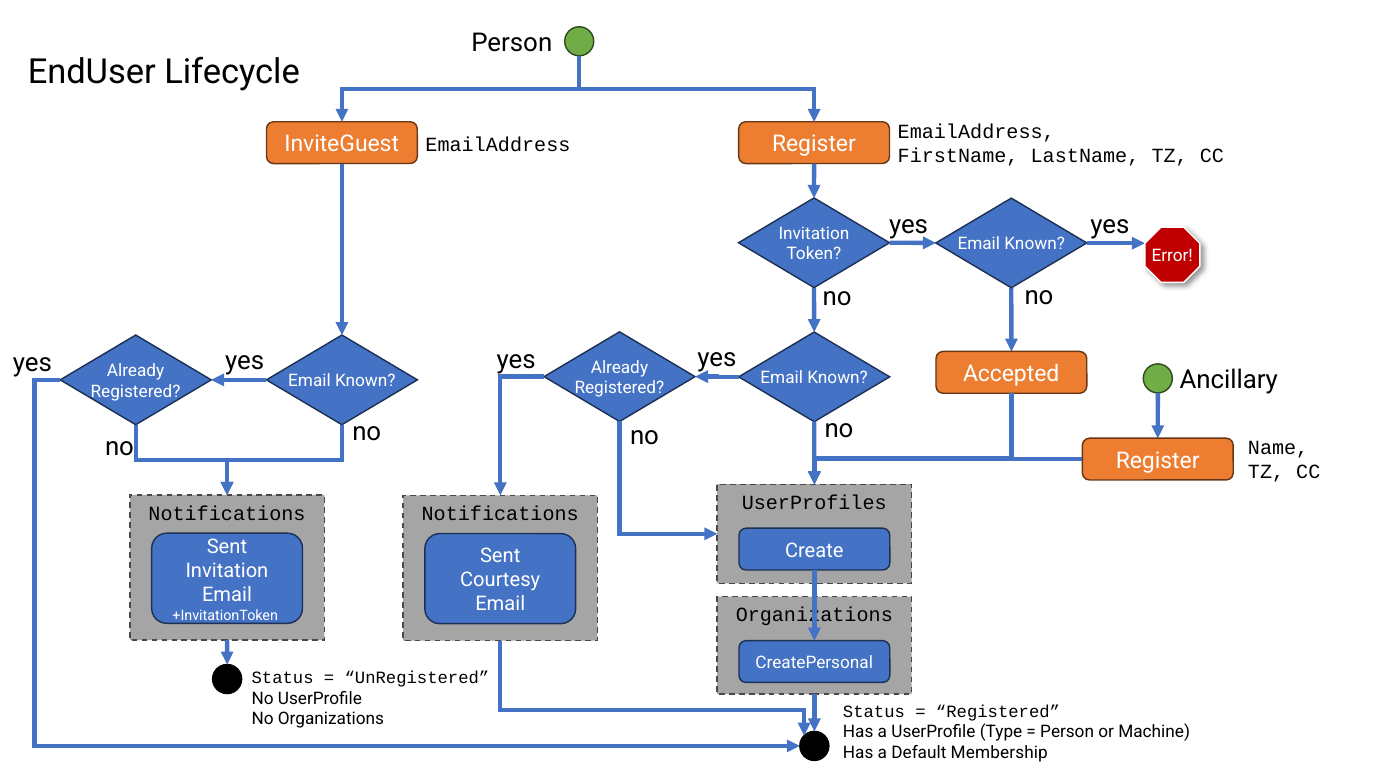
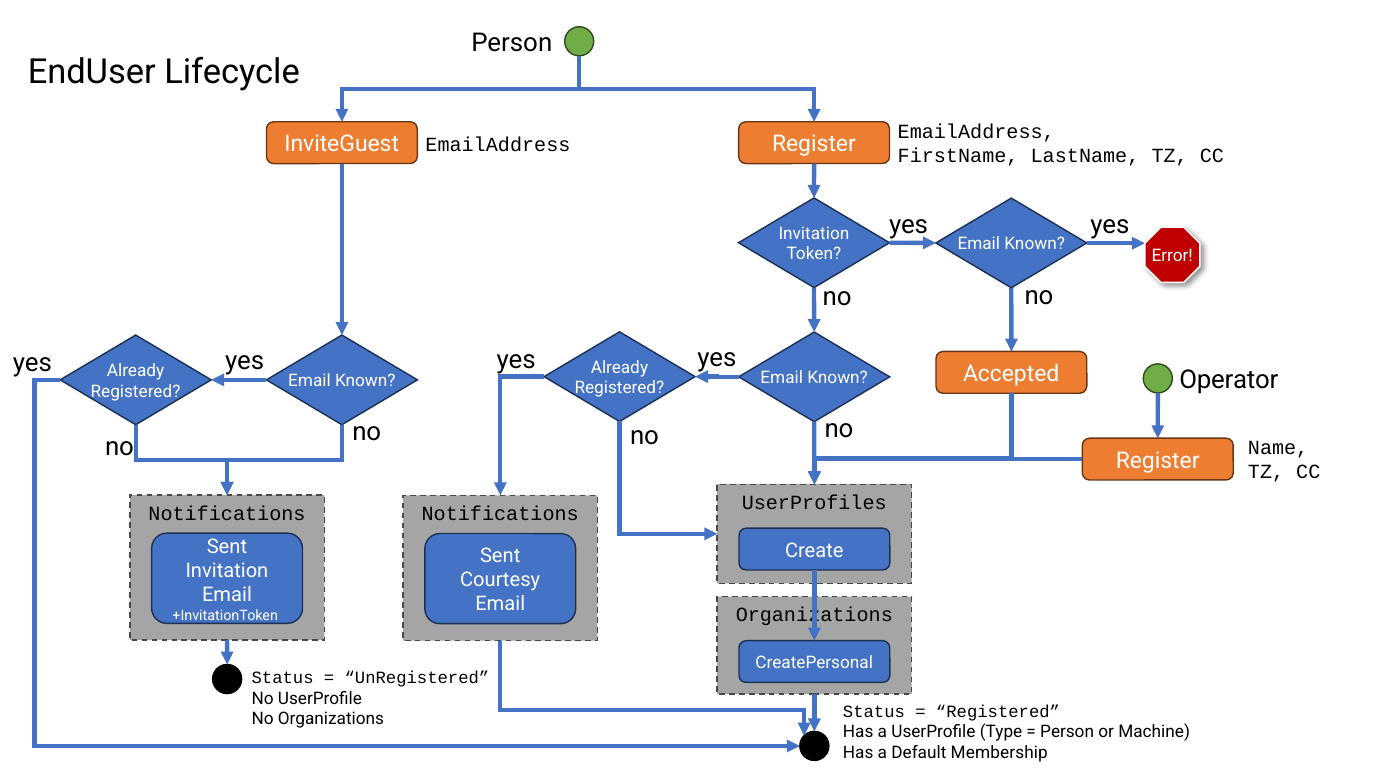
Ancillary: Ancillary -> Operator
